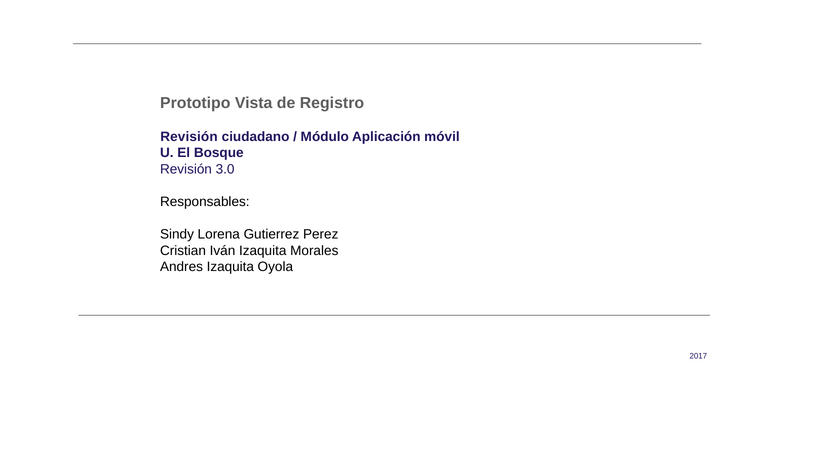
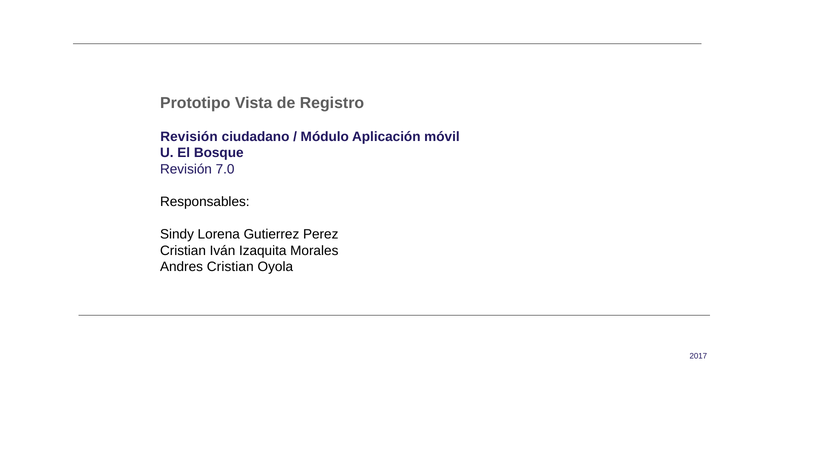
3.0: 3.0 -> 7.0
Andres Izaquita: Izaquita -> Cristian
